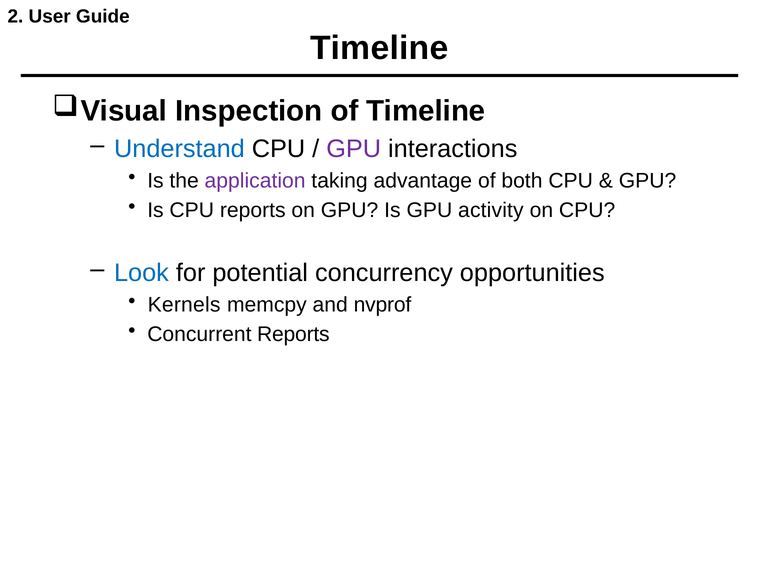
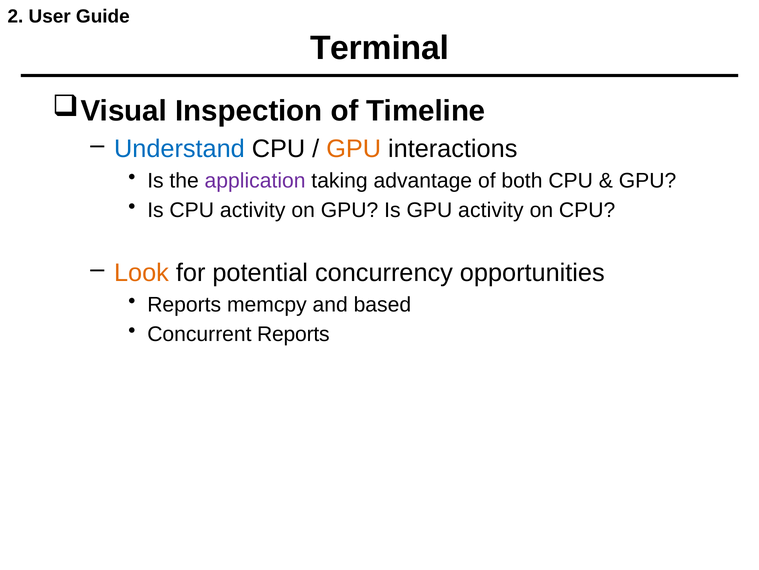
Timeline at (379, 48): Timeline -> Terminal
GPU at (354, 149) colour: purple -> orange
CPU reports: reports -> activity
Look colour: blue -> orange
Kernels at (184, 304): Kernels -> Reports
nvprof: nvprof -> based
